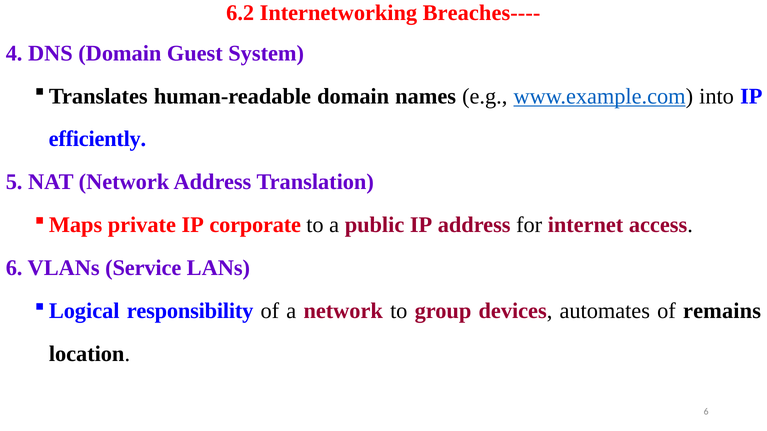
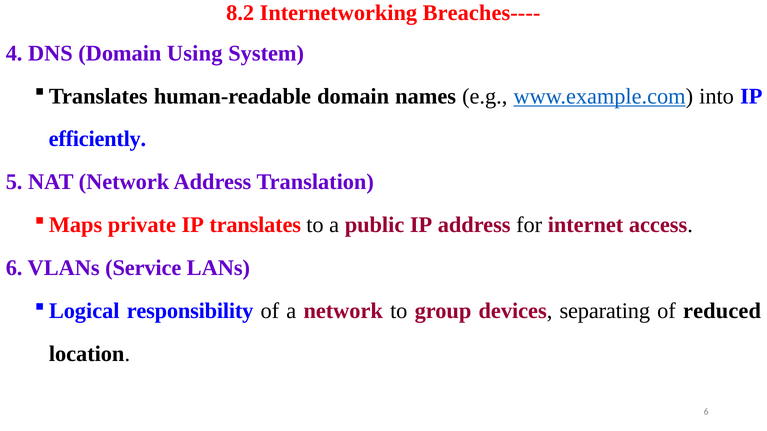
6.2: 6.2 -> 8.2
Guest: Guest -> Using
corporate: corporate -> translates
automates: automates -> separating
remains: remains -> reduced
